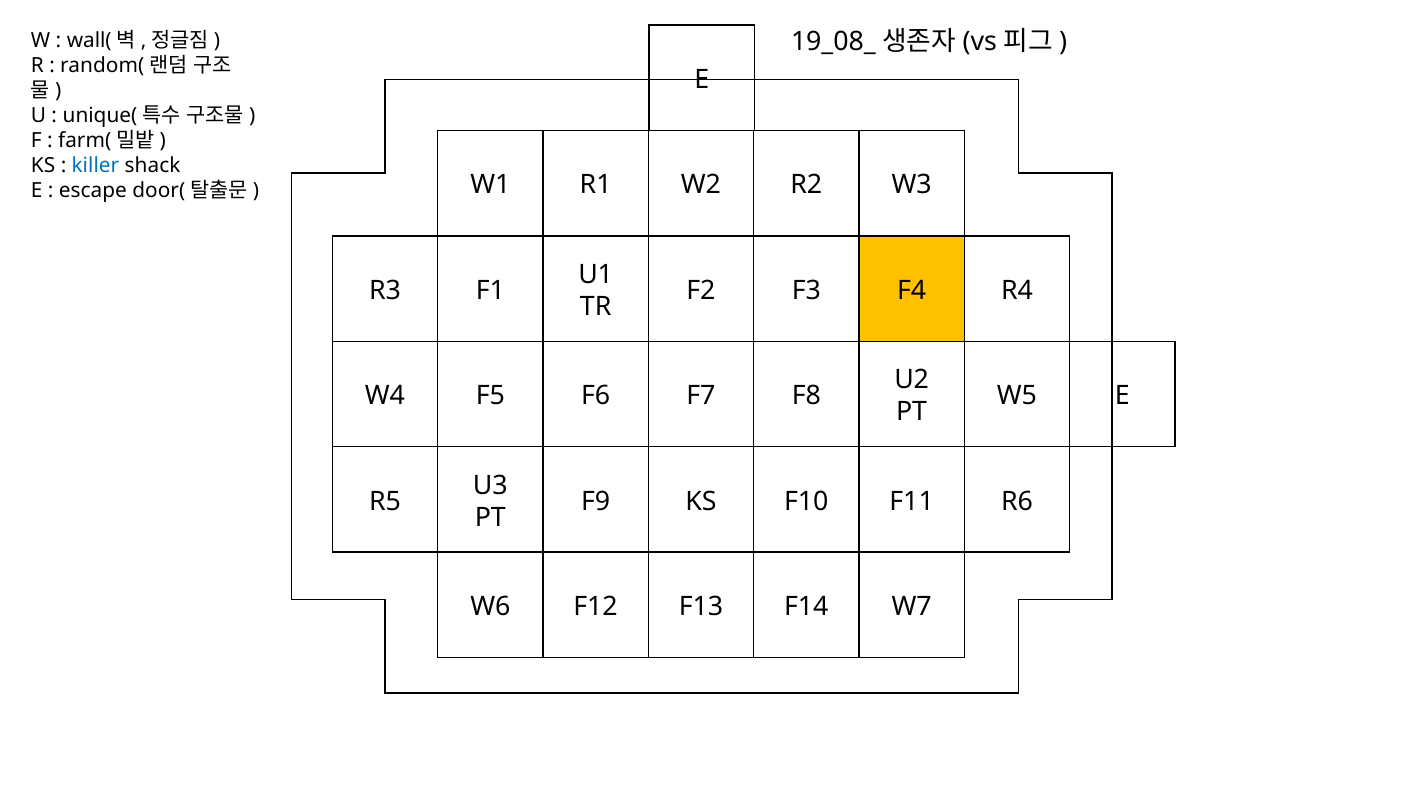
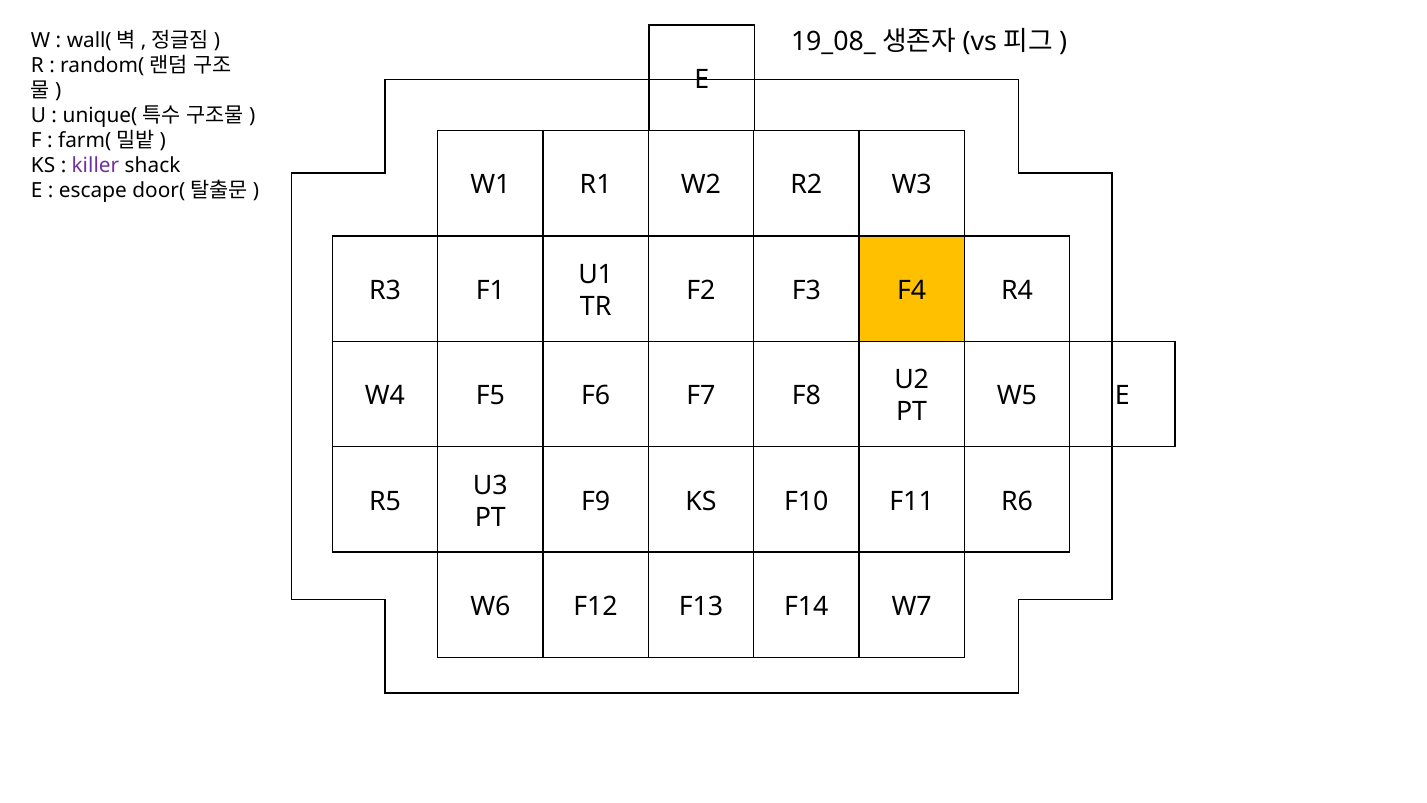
killer colour: blue -> purple
